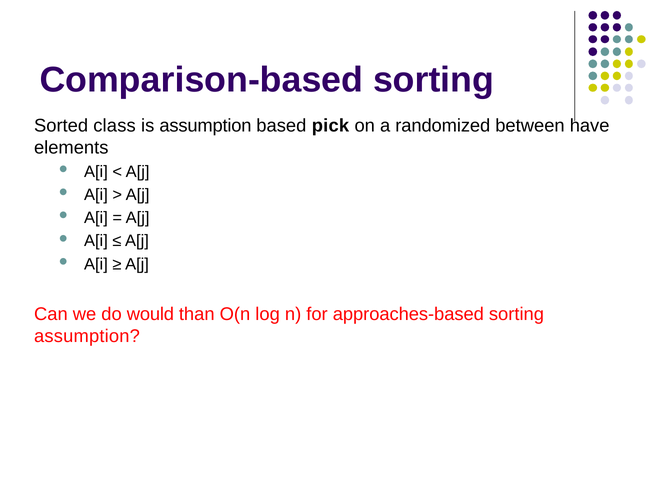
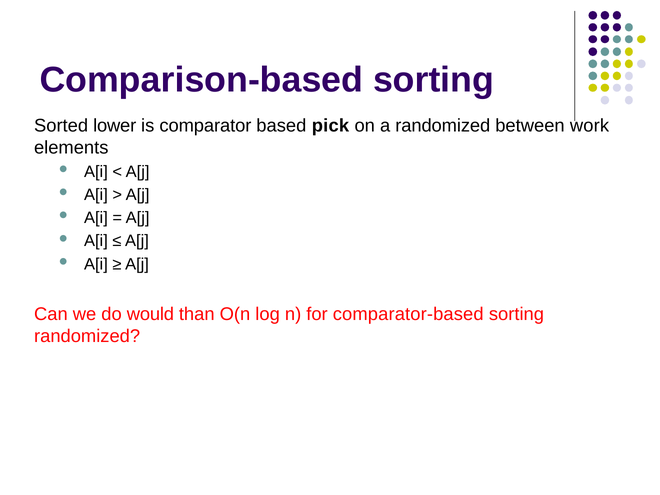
class: class -> lower
is assumption: assumption -> comparator
have: have -> work
approaches-based: approaches-based -> comparator-based
assumption at (87, 336): assumption -> randomized
